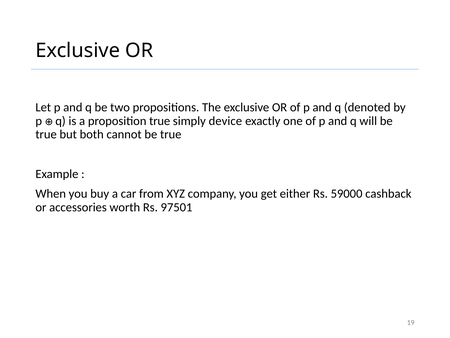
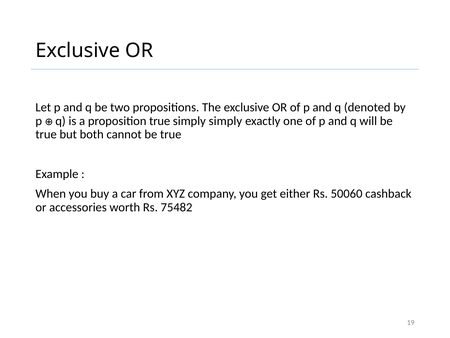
simply device: device -> simply
59000: 59000 -> 50060
97501: 97501 -> 75482
